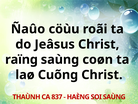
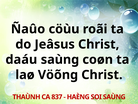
raïng: raïng -> daáu
Cuõng: Cuõng -> Vöõng
